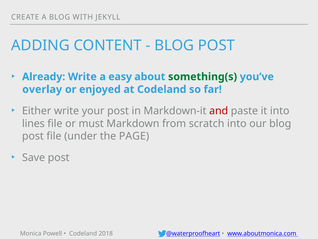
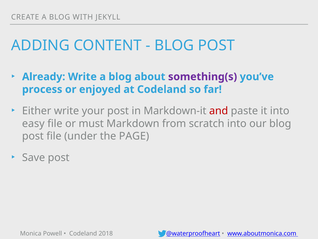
Write a easy: easy -> blog
something(s colour: green -> purple
overlay: overlay -> process
lines: lines -> easy
